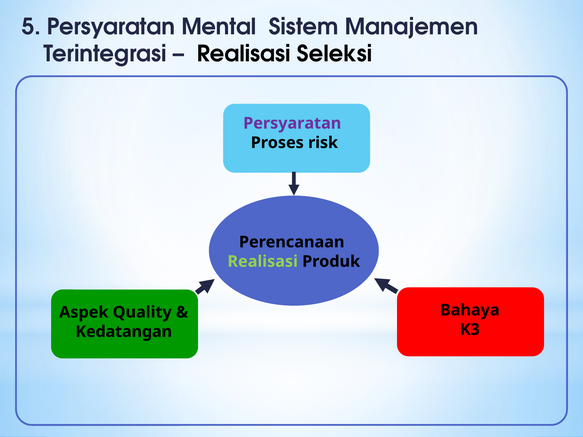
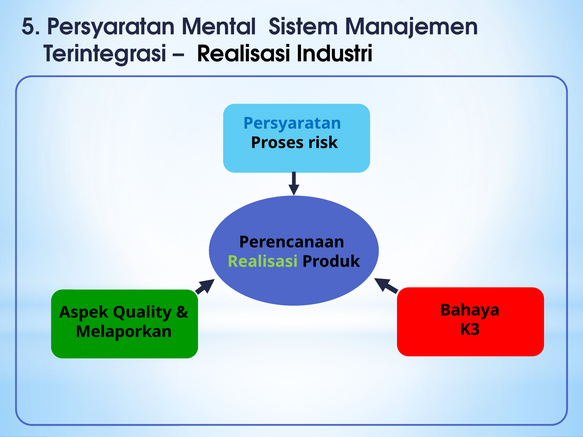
Seleksi: Seleksi -> Industri
Persyaratan at (292, 123) colour: purple -> blue
Kedatangan: Kedatangan -> Melaporkan
